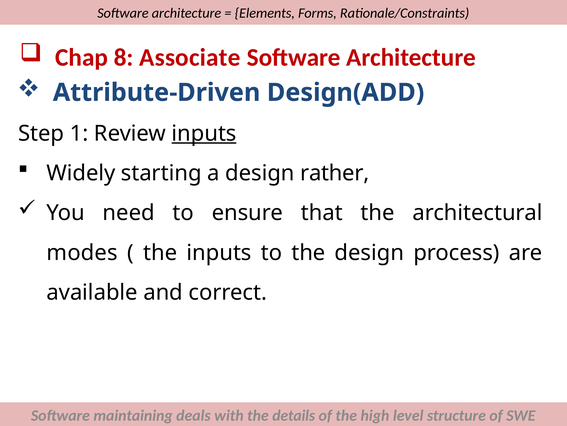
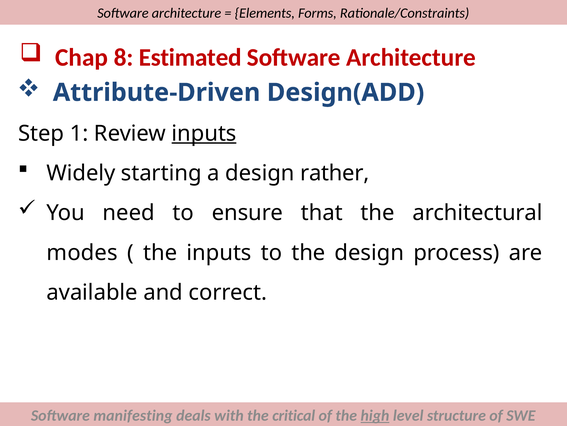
Associate: Associate -> Estimated
maintaining: maintaining -> manifesting
details: details -> critical
high underline: none -> present
